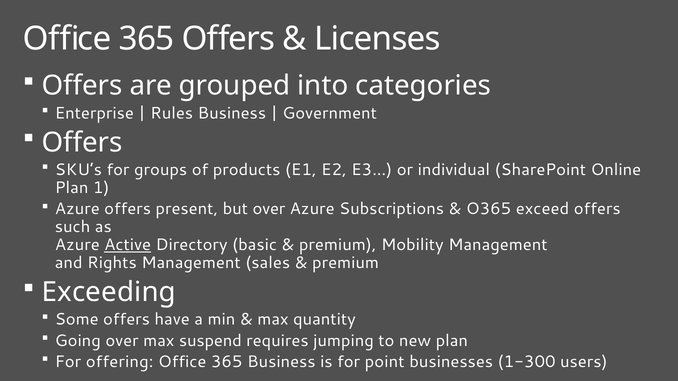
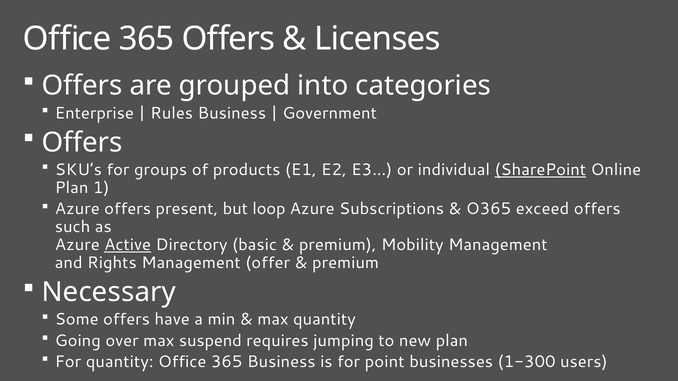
SharePoint underline: none -> present
but over: over -> loop
sales: sales -> offer
Exceeding: Exceeding -> Necessary
For offering: offering -> quantity
